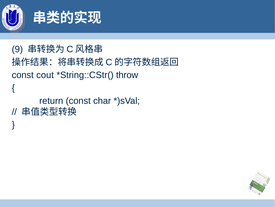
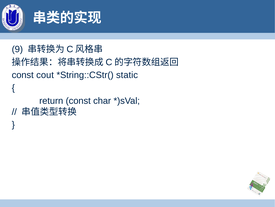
throw: throw -> static
